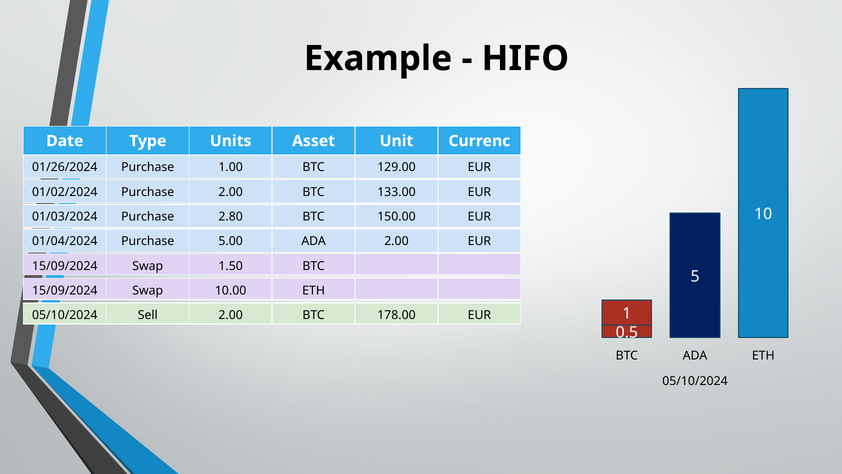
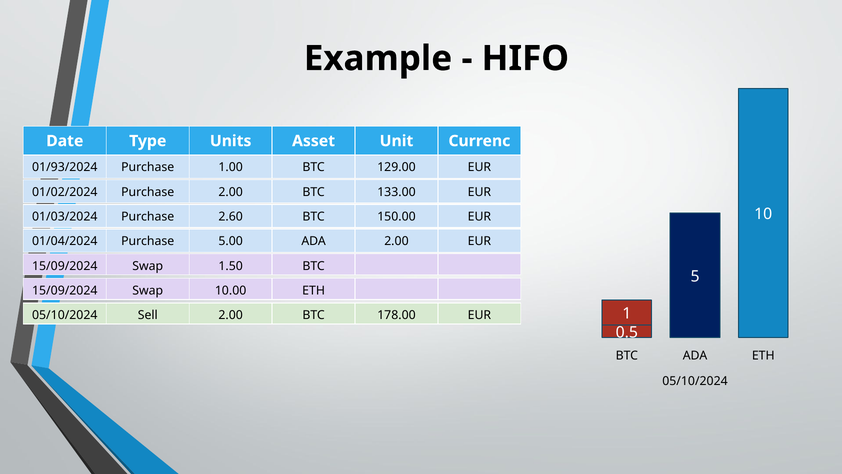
01/26/2024: 01/26/2024 -> 01/93/2024
2.80: 2.80 -> 2.60
